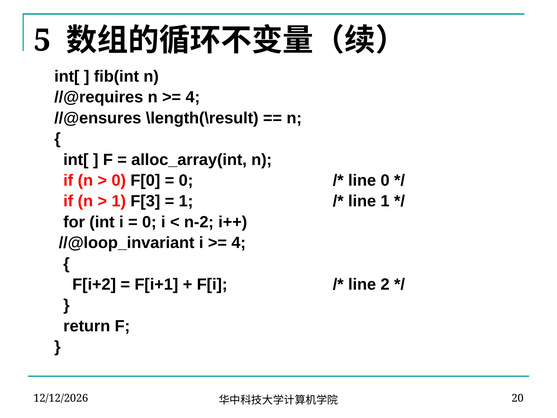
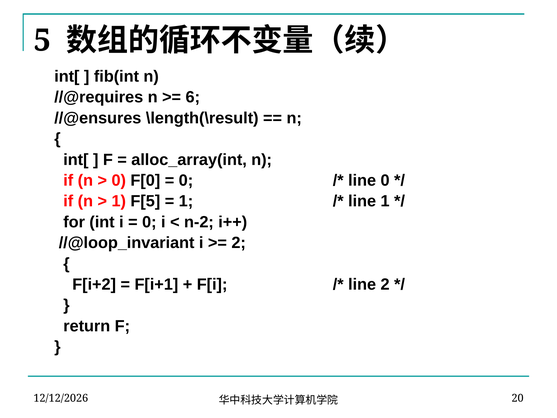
4 at (193, 97): 4 -> 6
F[3: F[3 -> F[5
4 at (239, 243): 4 -> 2
